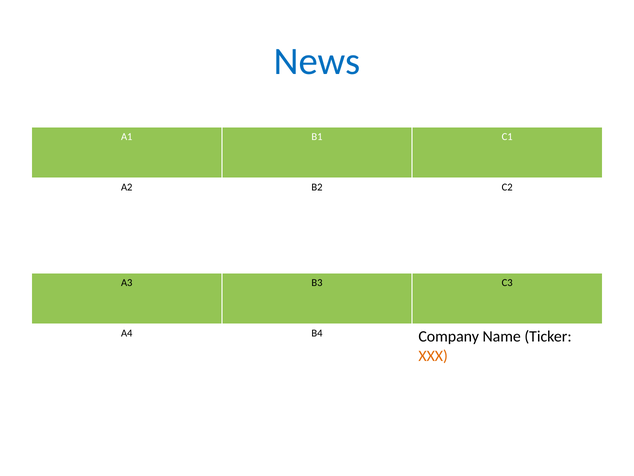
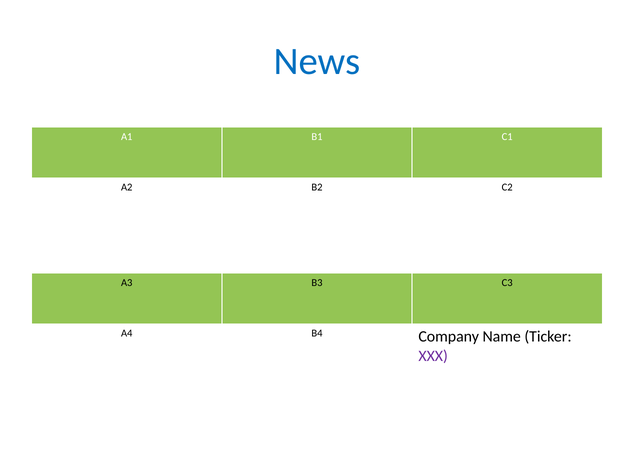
XXX colour: orange -> purple
